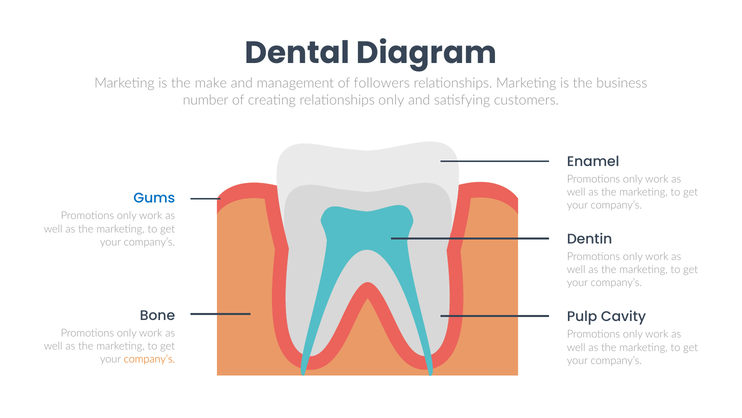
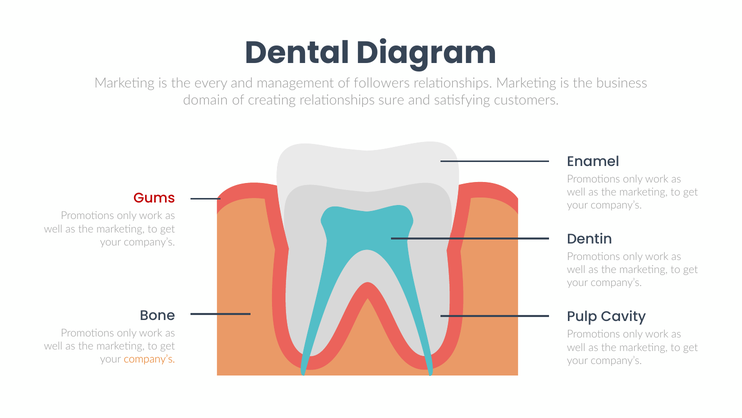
make: make -> every
number: number -> domain
relationships only: only -> sure
Gums colour: blue -> red
